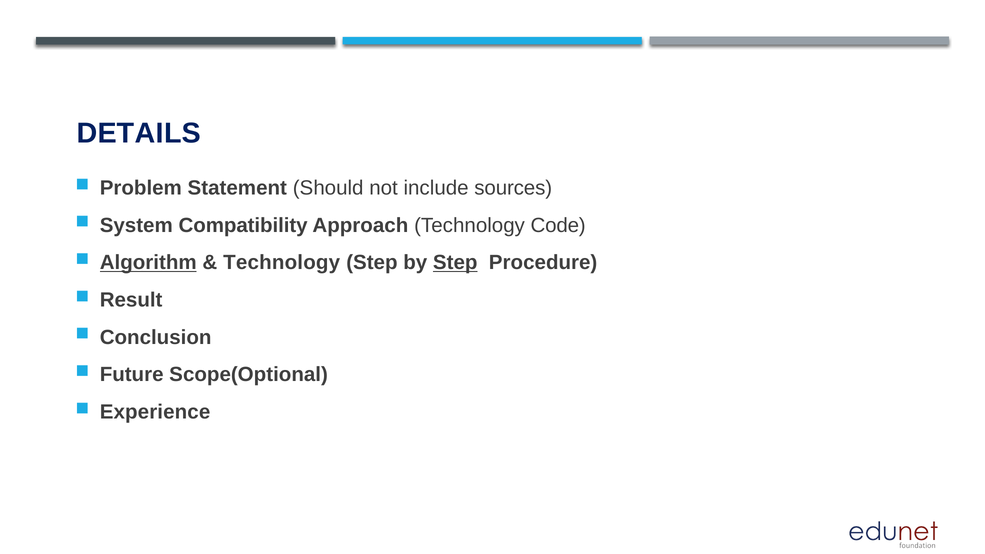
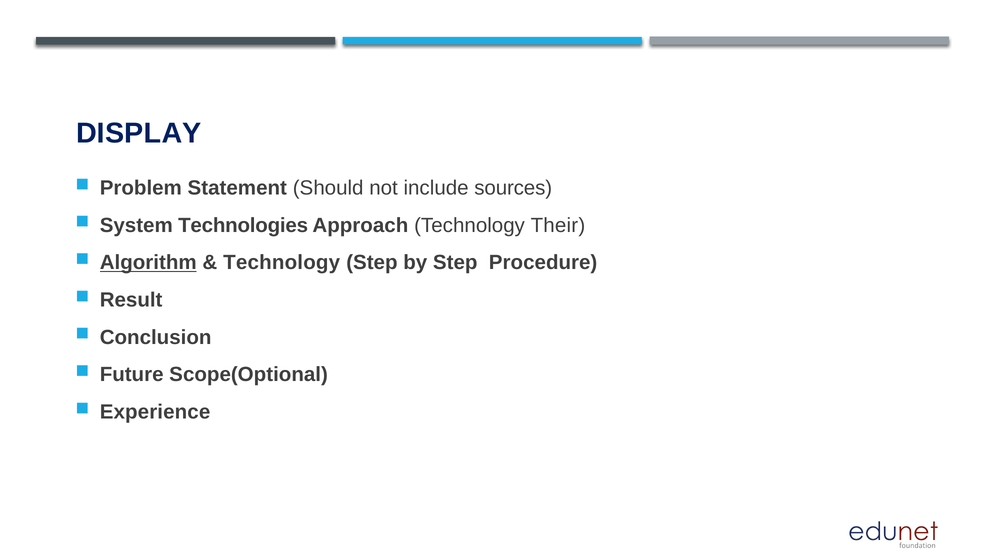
DETAILS: DETAILS -> DISPLAY
Compatibility: Compatibility -> Technologies
Code: Code -> Their
Step at (455, 263) underline: present -> none
